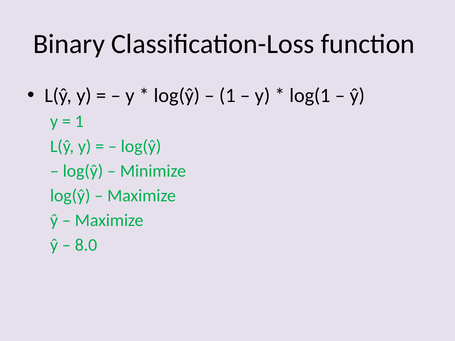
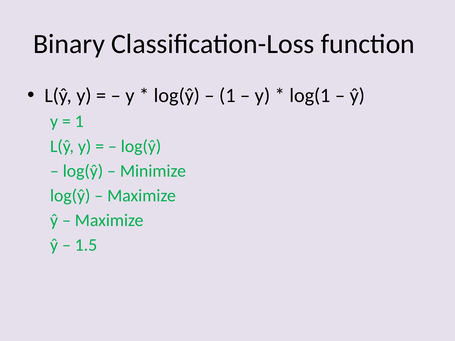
8.0: 8.0 -> 1.5
